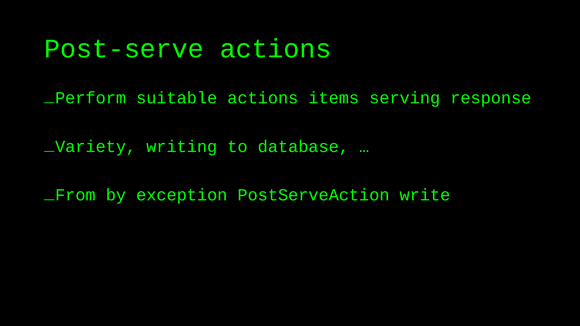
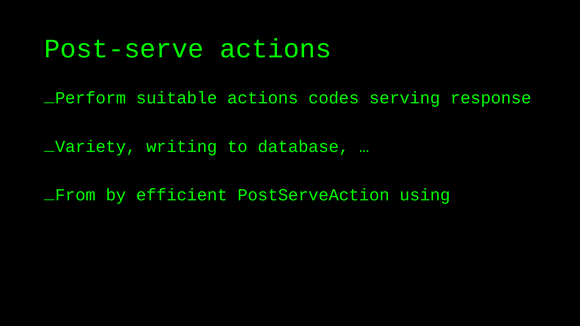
items: items -> codes
exception: exception -> efficient
write: write -> using
